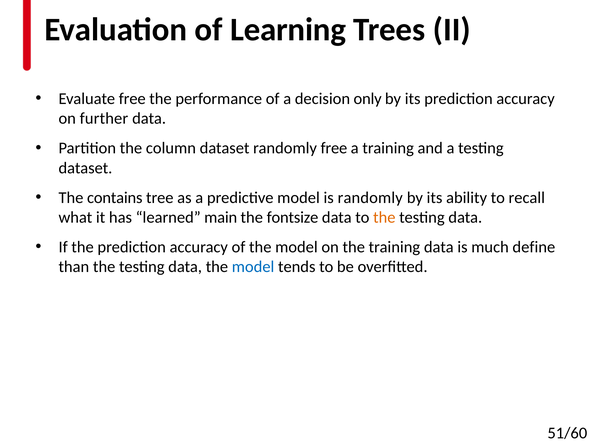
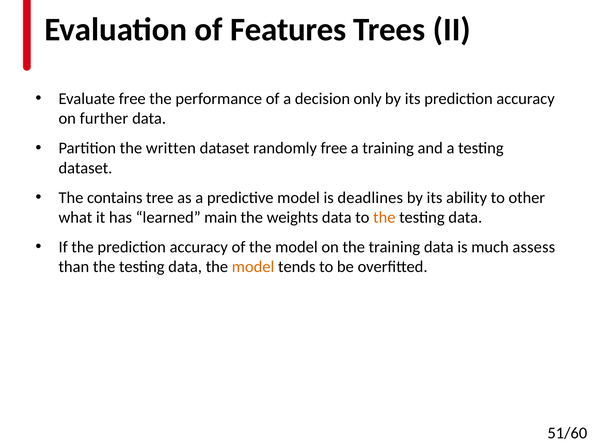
Learning: Learning -> Features
column: column -> written
is randomly: randomly -> deadlines
recall: recall -> other
fontsize: fontsize -> weights
define: define -> assess
model at (253, 267) colour: blue -> orange
